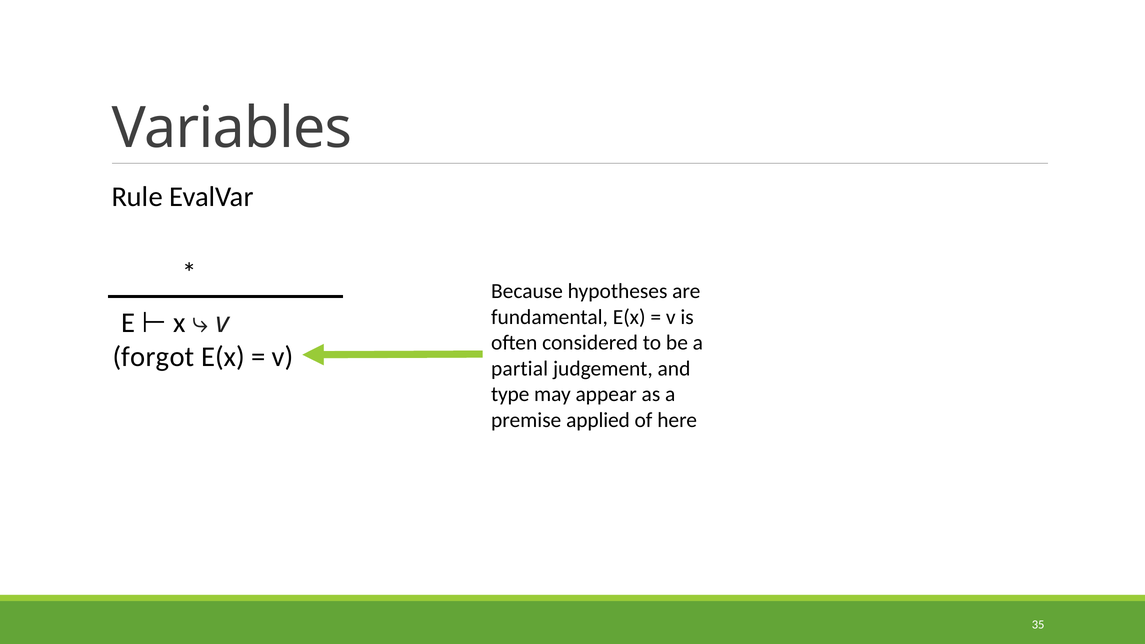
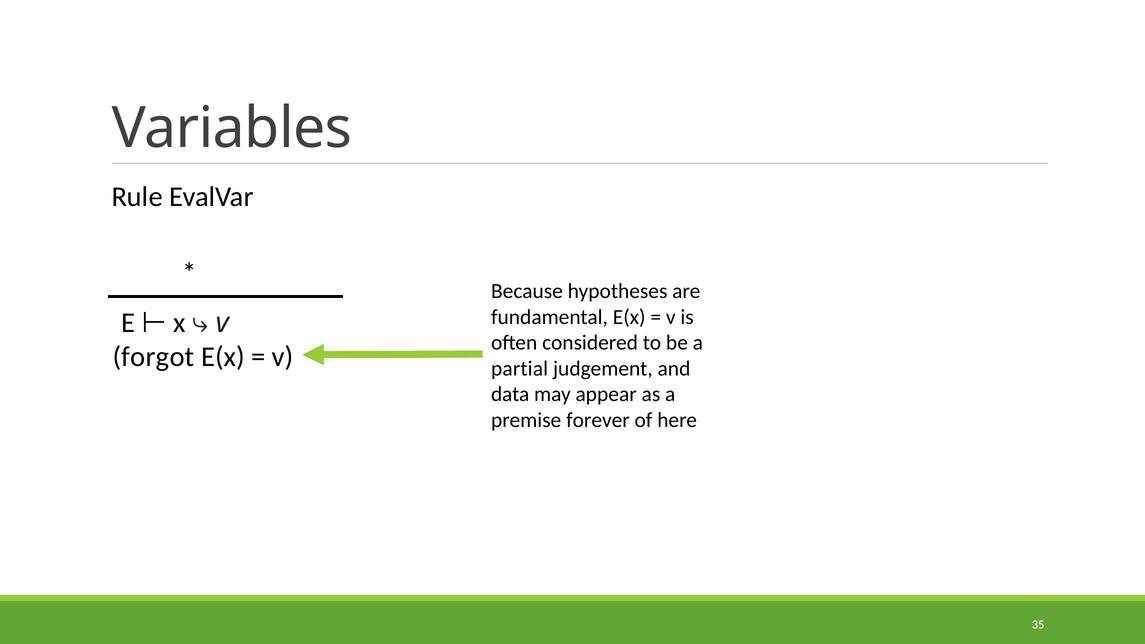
type: type -> data
applied: applied -> forever
